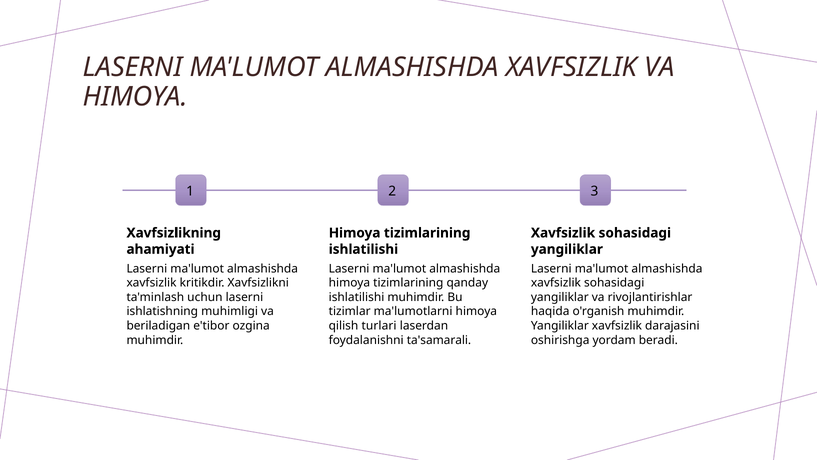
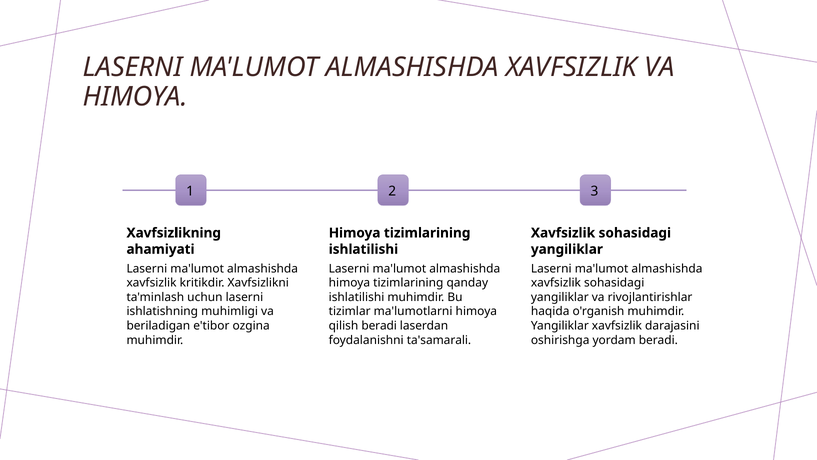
qilish turlari: turlari -> beradi
